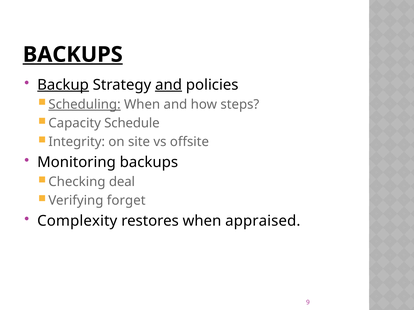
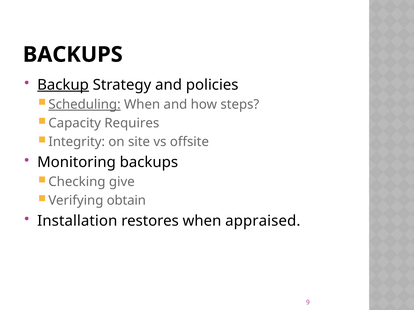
BACKUPS at (73, 55) underline: present -> none
and at (169, 85) underline: present -> none
Schedule: Schedule -> Requires
deal: deal -> give
forget: forget -> obtain
Complexity: Complexity -> Installation
